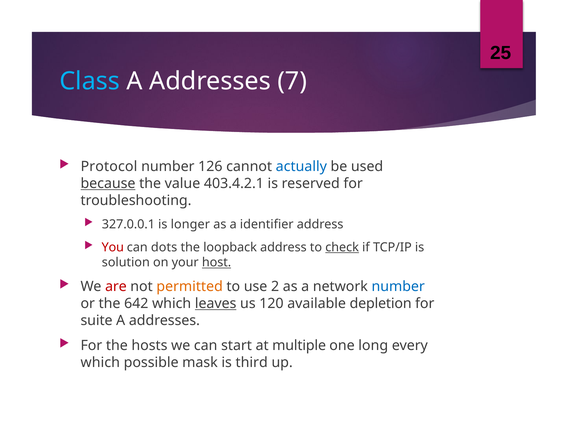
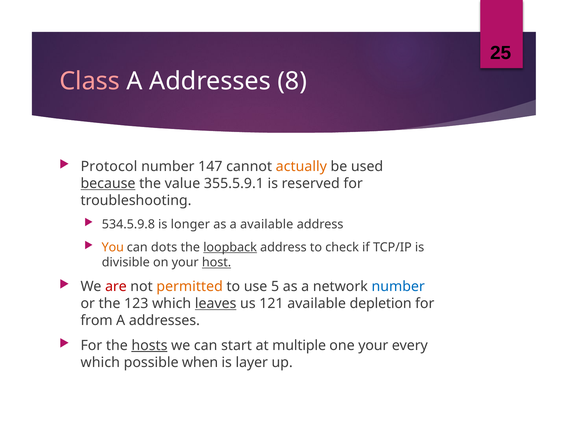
Class colour: light blue -> pink
7: 7 -> 8
126: 126 -> 147
actually colour: blue -> orange
403.4.2.1: 403.4.2.1 -> 355.5.9.1
327.0.0.1: 327.0.0.1 -> 534.5.9.8
a identifier: identifier -> available
You colour: red -> orange
loopback underline: none -> present
check underline: present -> none
solution: solution -> divisible
2: 2 -> 5
642: 642 -> 123
120: 120 -> 121
suite: suite -> from
hosts underline: none -> present
one long: long -> your
mask: mask -> when
third: third -> layer
